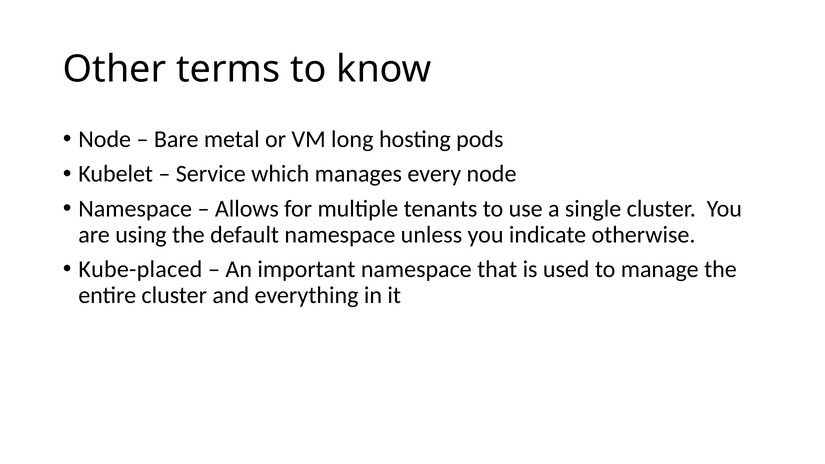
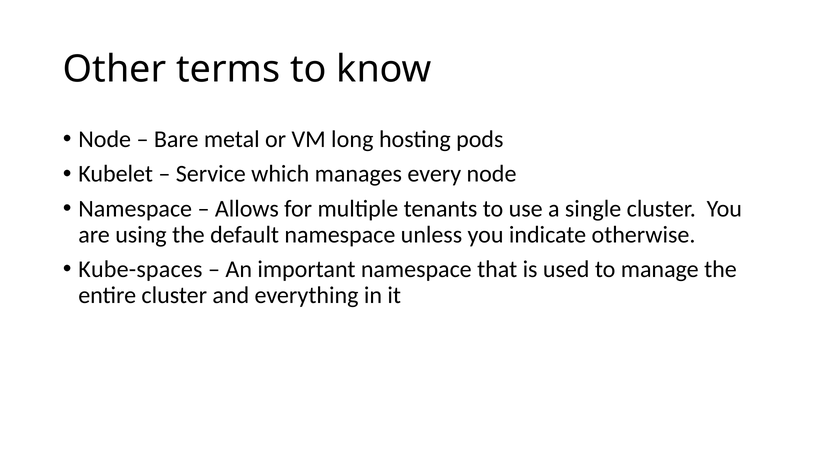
Kube-placed: Kube-placed -> Kube-spaces
